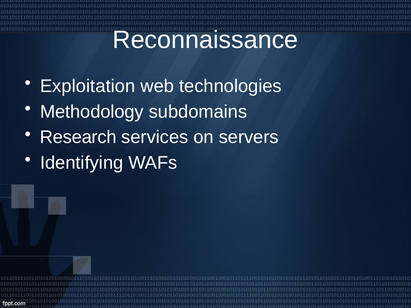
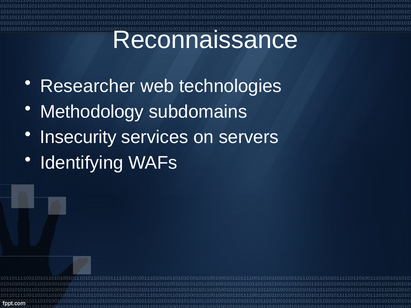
Exploitation: Exploitation -> Researcher
Research: Research -> Insecurity
